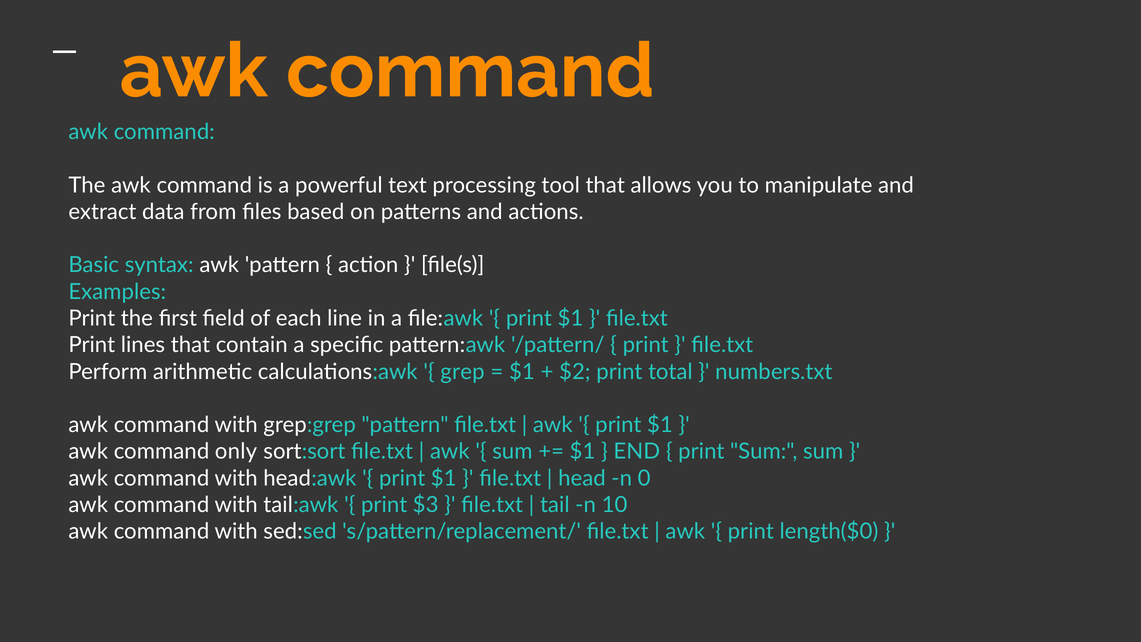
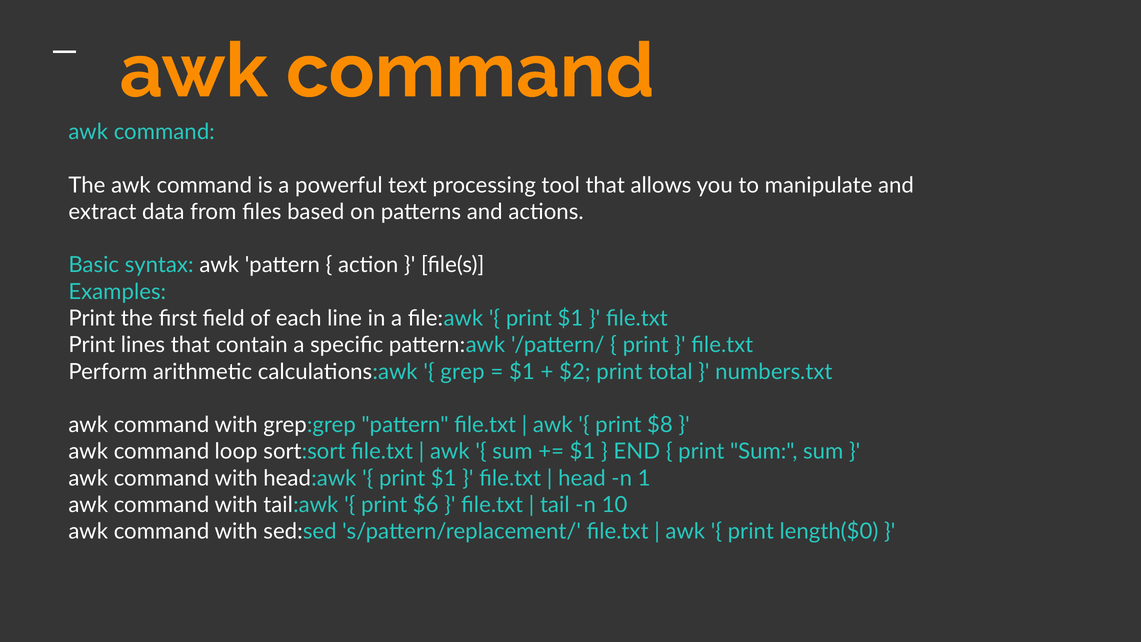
$1 at (660, 425): $1 -> $8
only: only -> loop
0: 0 -> 1
$3: $3 -> $6
